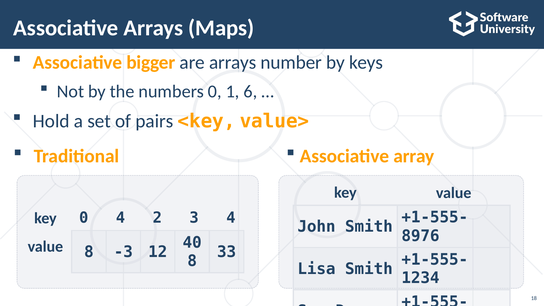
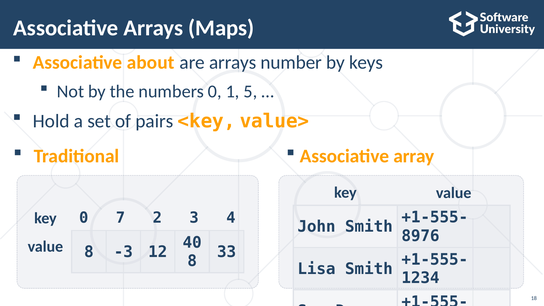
bigger: bigger -> about
6: 6 -> 5
0 4: 4 -> 7
